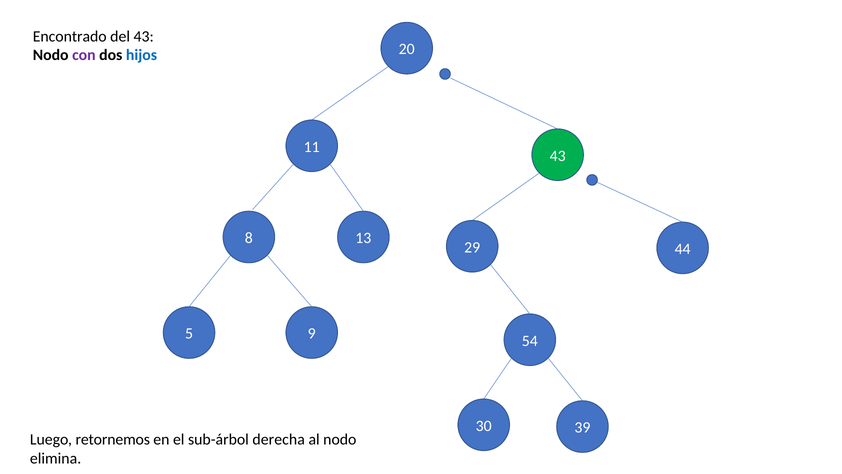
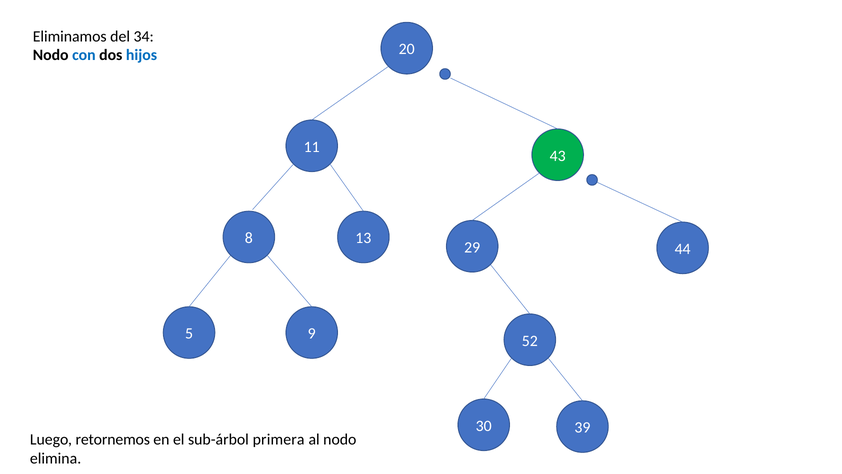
Encontrado: Encontrado -> Eliminamos
del 43: 43 -> 34
con colour: purple -> blue
54: 54 -> 52
derecha: derecha -> primera
